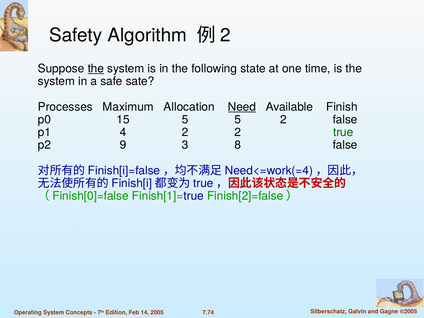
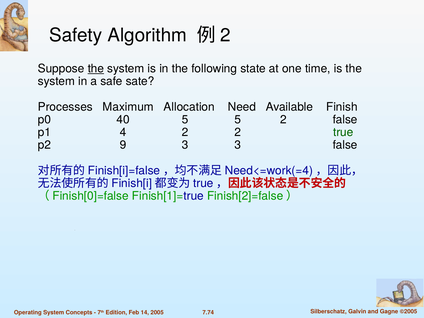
Need underline: present -> none
15: 15 -> 40
3 8: 8 -> 3
